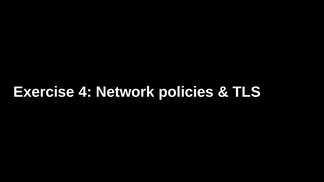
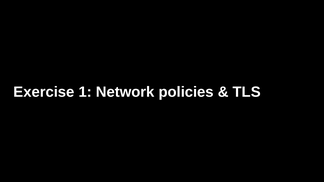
4: 4 -> 1
